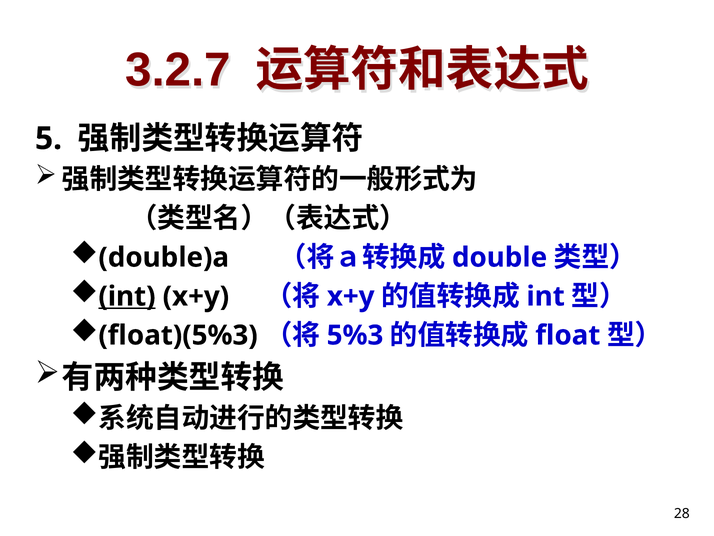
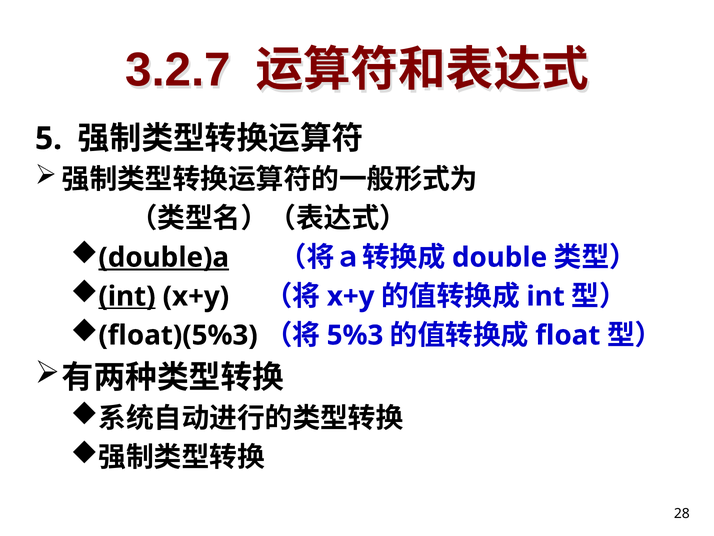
double)a underline: none -> present
